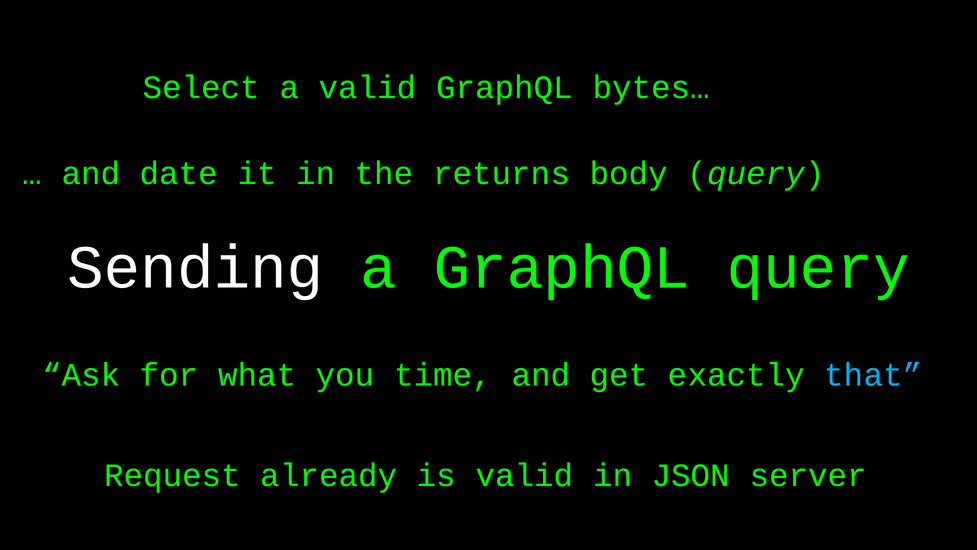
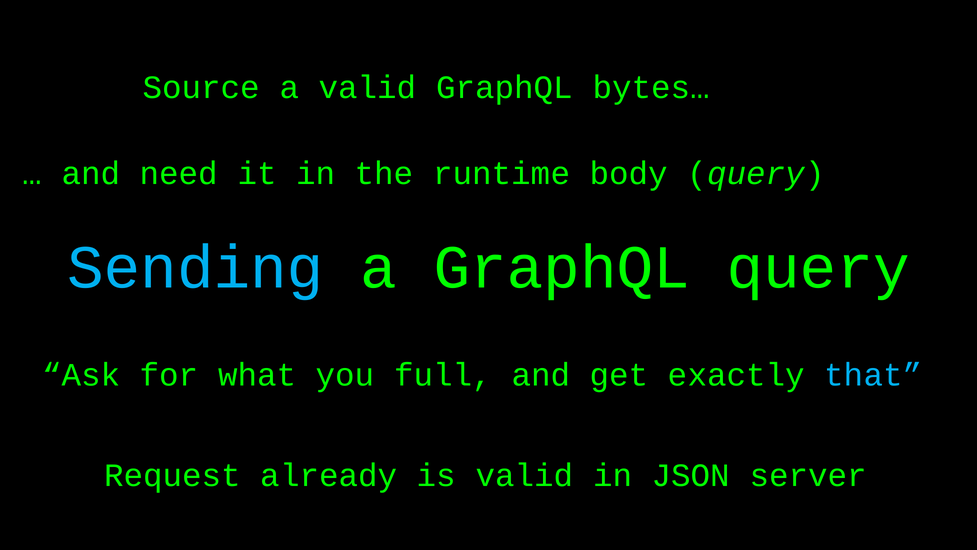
Select: Select -> Source
date: date -> need
returns: returns -> runtime
Sending colour: white -> light blue
time: time -> full
